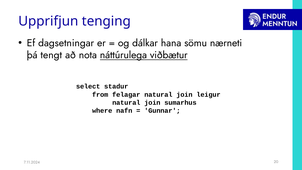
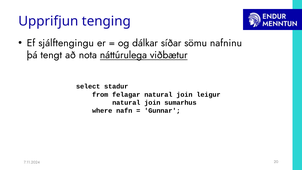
dagsetningar: dagsetningar -> sjálftengingu
hana: hana -> síðar
nærneti: nærneti -> nafninu
